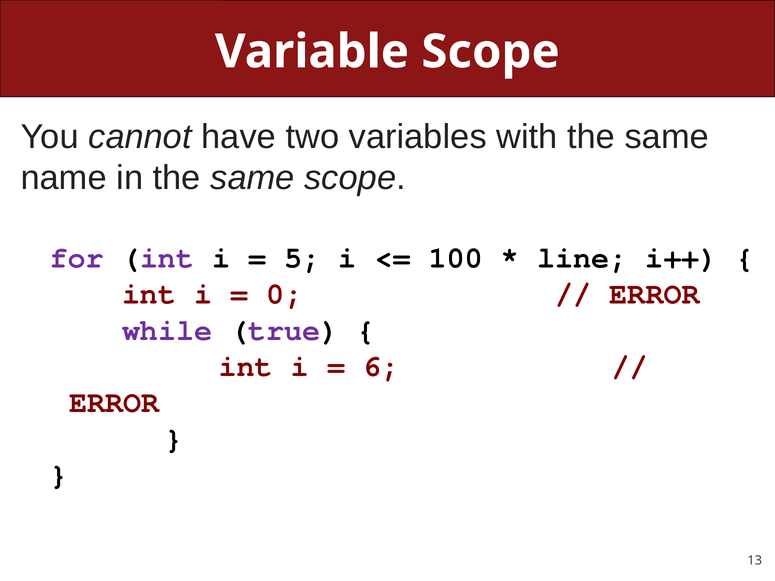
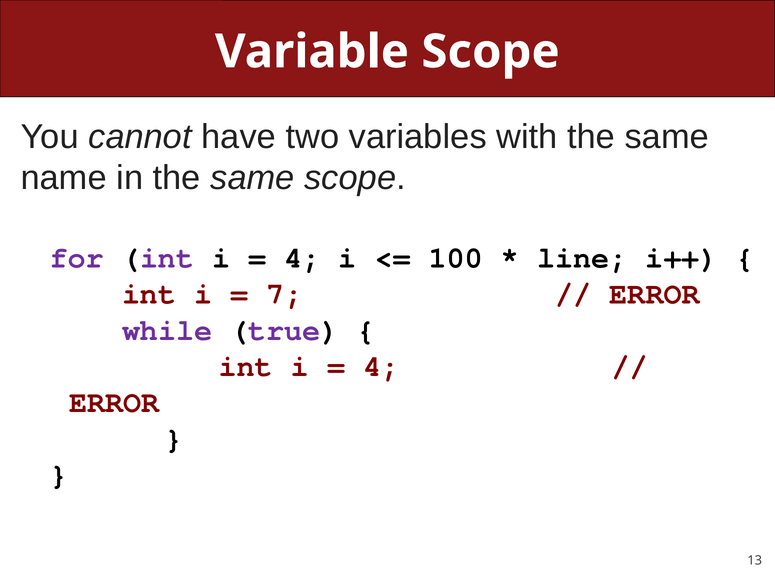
5 at (302, 258): 5 -> 4
0: 0 -> 7
6 at (381, 366): 6 -> 4
